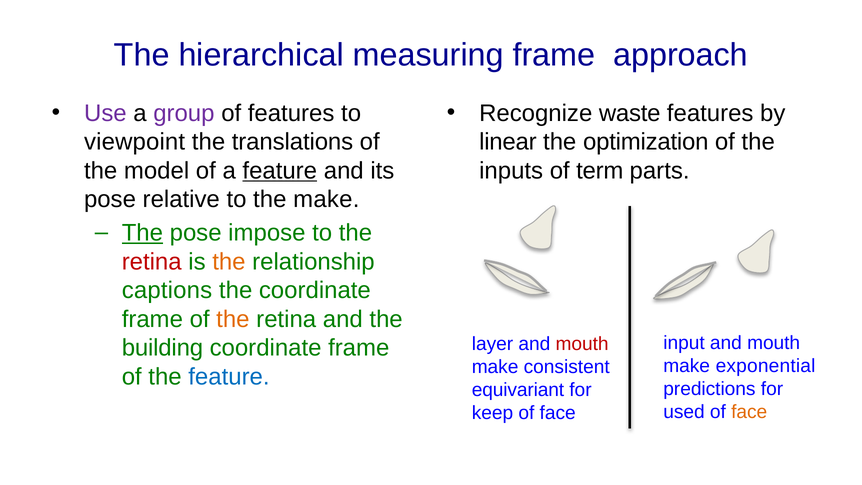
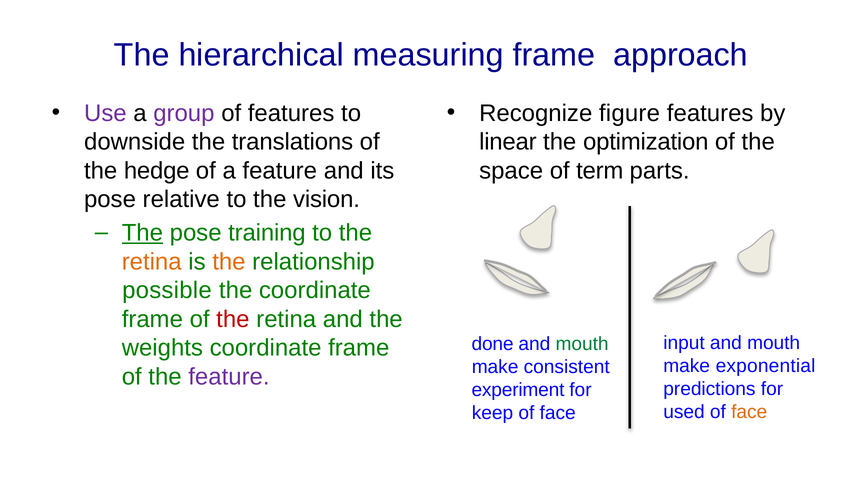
waste: waste -> figure
viewpoint: viewpoint -> downside
model: model -> hedge
feature at (280, 171) underline: present -> none
inputs: inputs -> space
the make: make -> vision
impose: impose -> training
retina at (152, 262) colour: red -> orange
captions: captions -> possible
the at (233, 319) colour: orange -> red
layer: layer -> done
mouth at (582, 344) colour: red -> green
building: building -> weights
feature at (229, 377) colour: blue -> purple
equivariant: equivariant -> experiment
